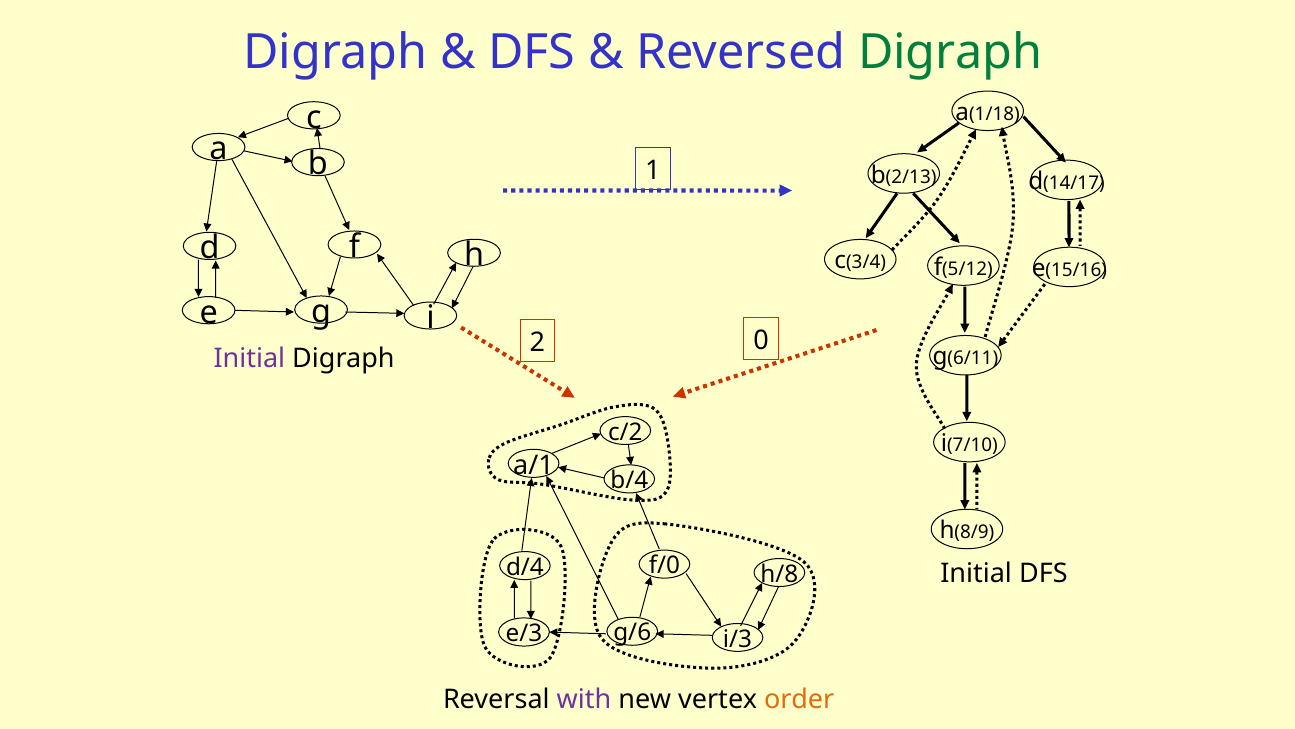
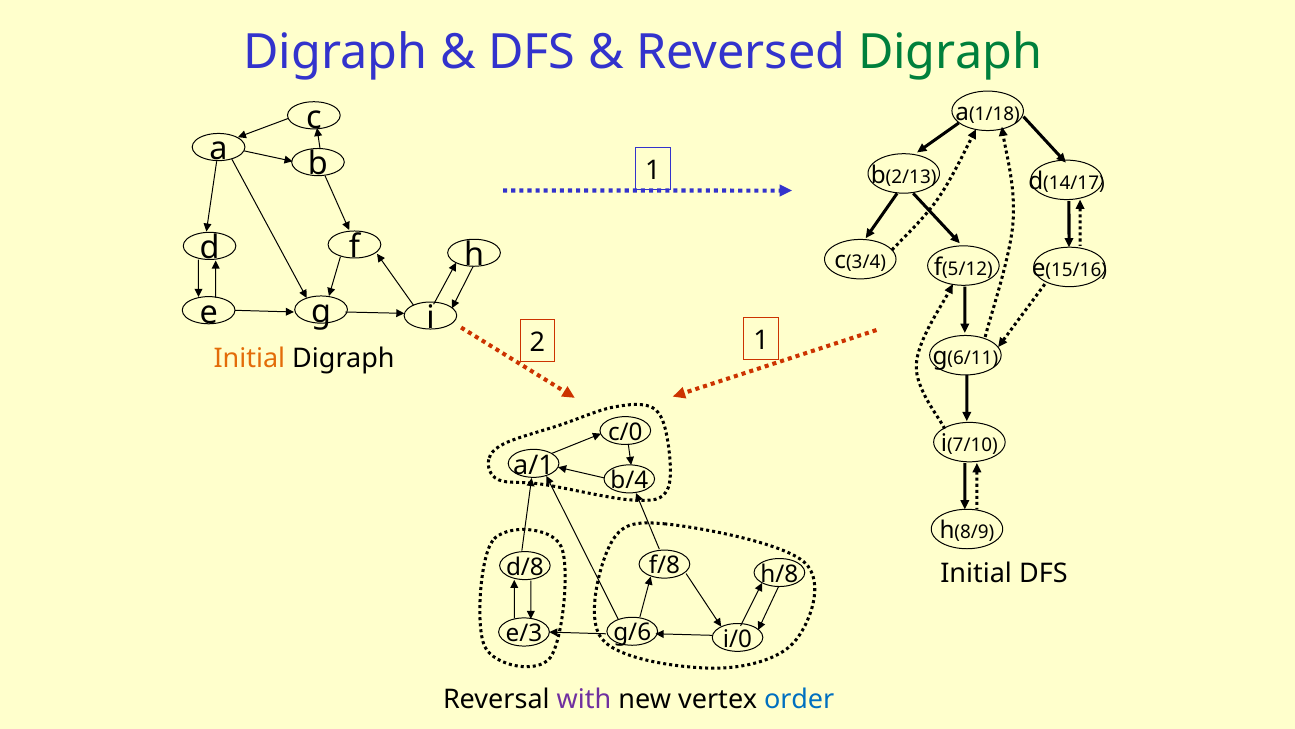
2 0: 0 -> 1
Initial at (249, 359) colour: purple -> orange
c/2: c/2 -> c/0
f/0: f/0 -> f/8
d/4: d/4 -> d/8
i/3: i/3 -> i/0
order colour: orange -> blue
